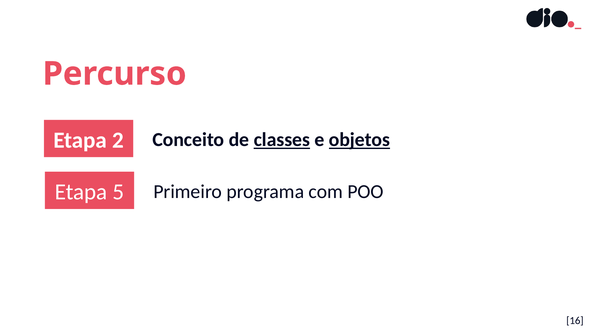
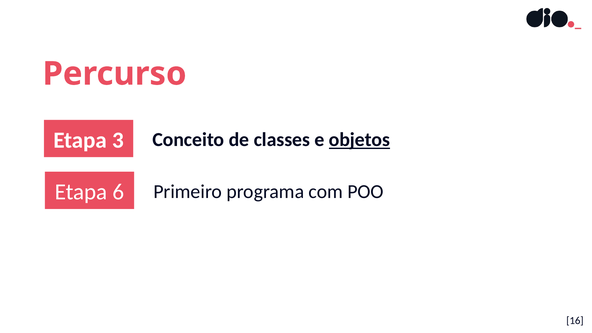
2: 2 -> 3
classes underline: present -> none
5: 5 -> 6
